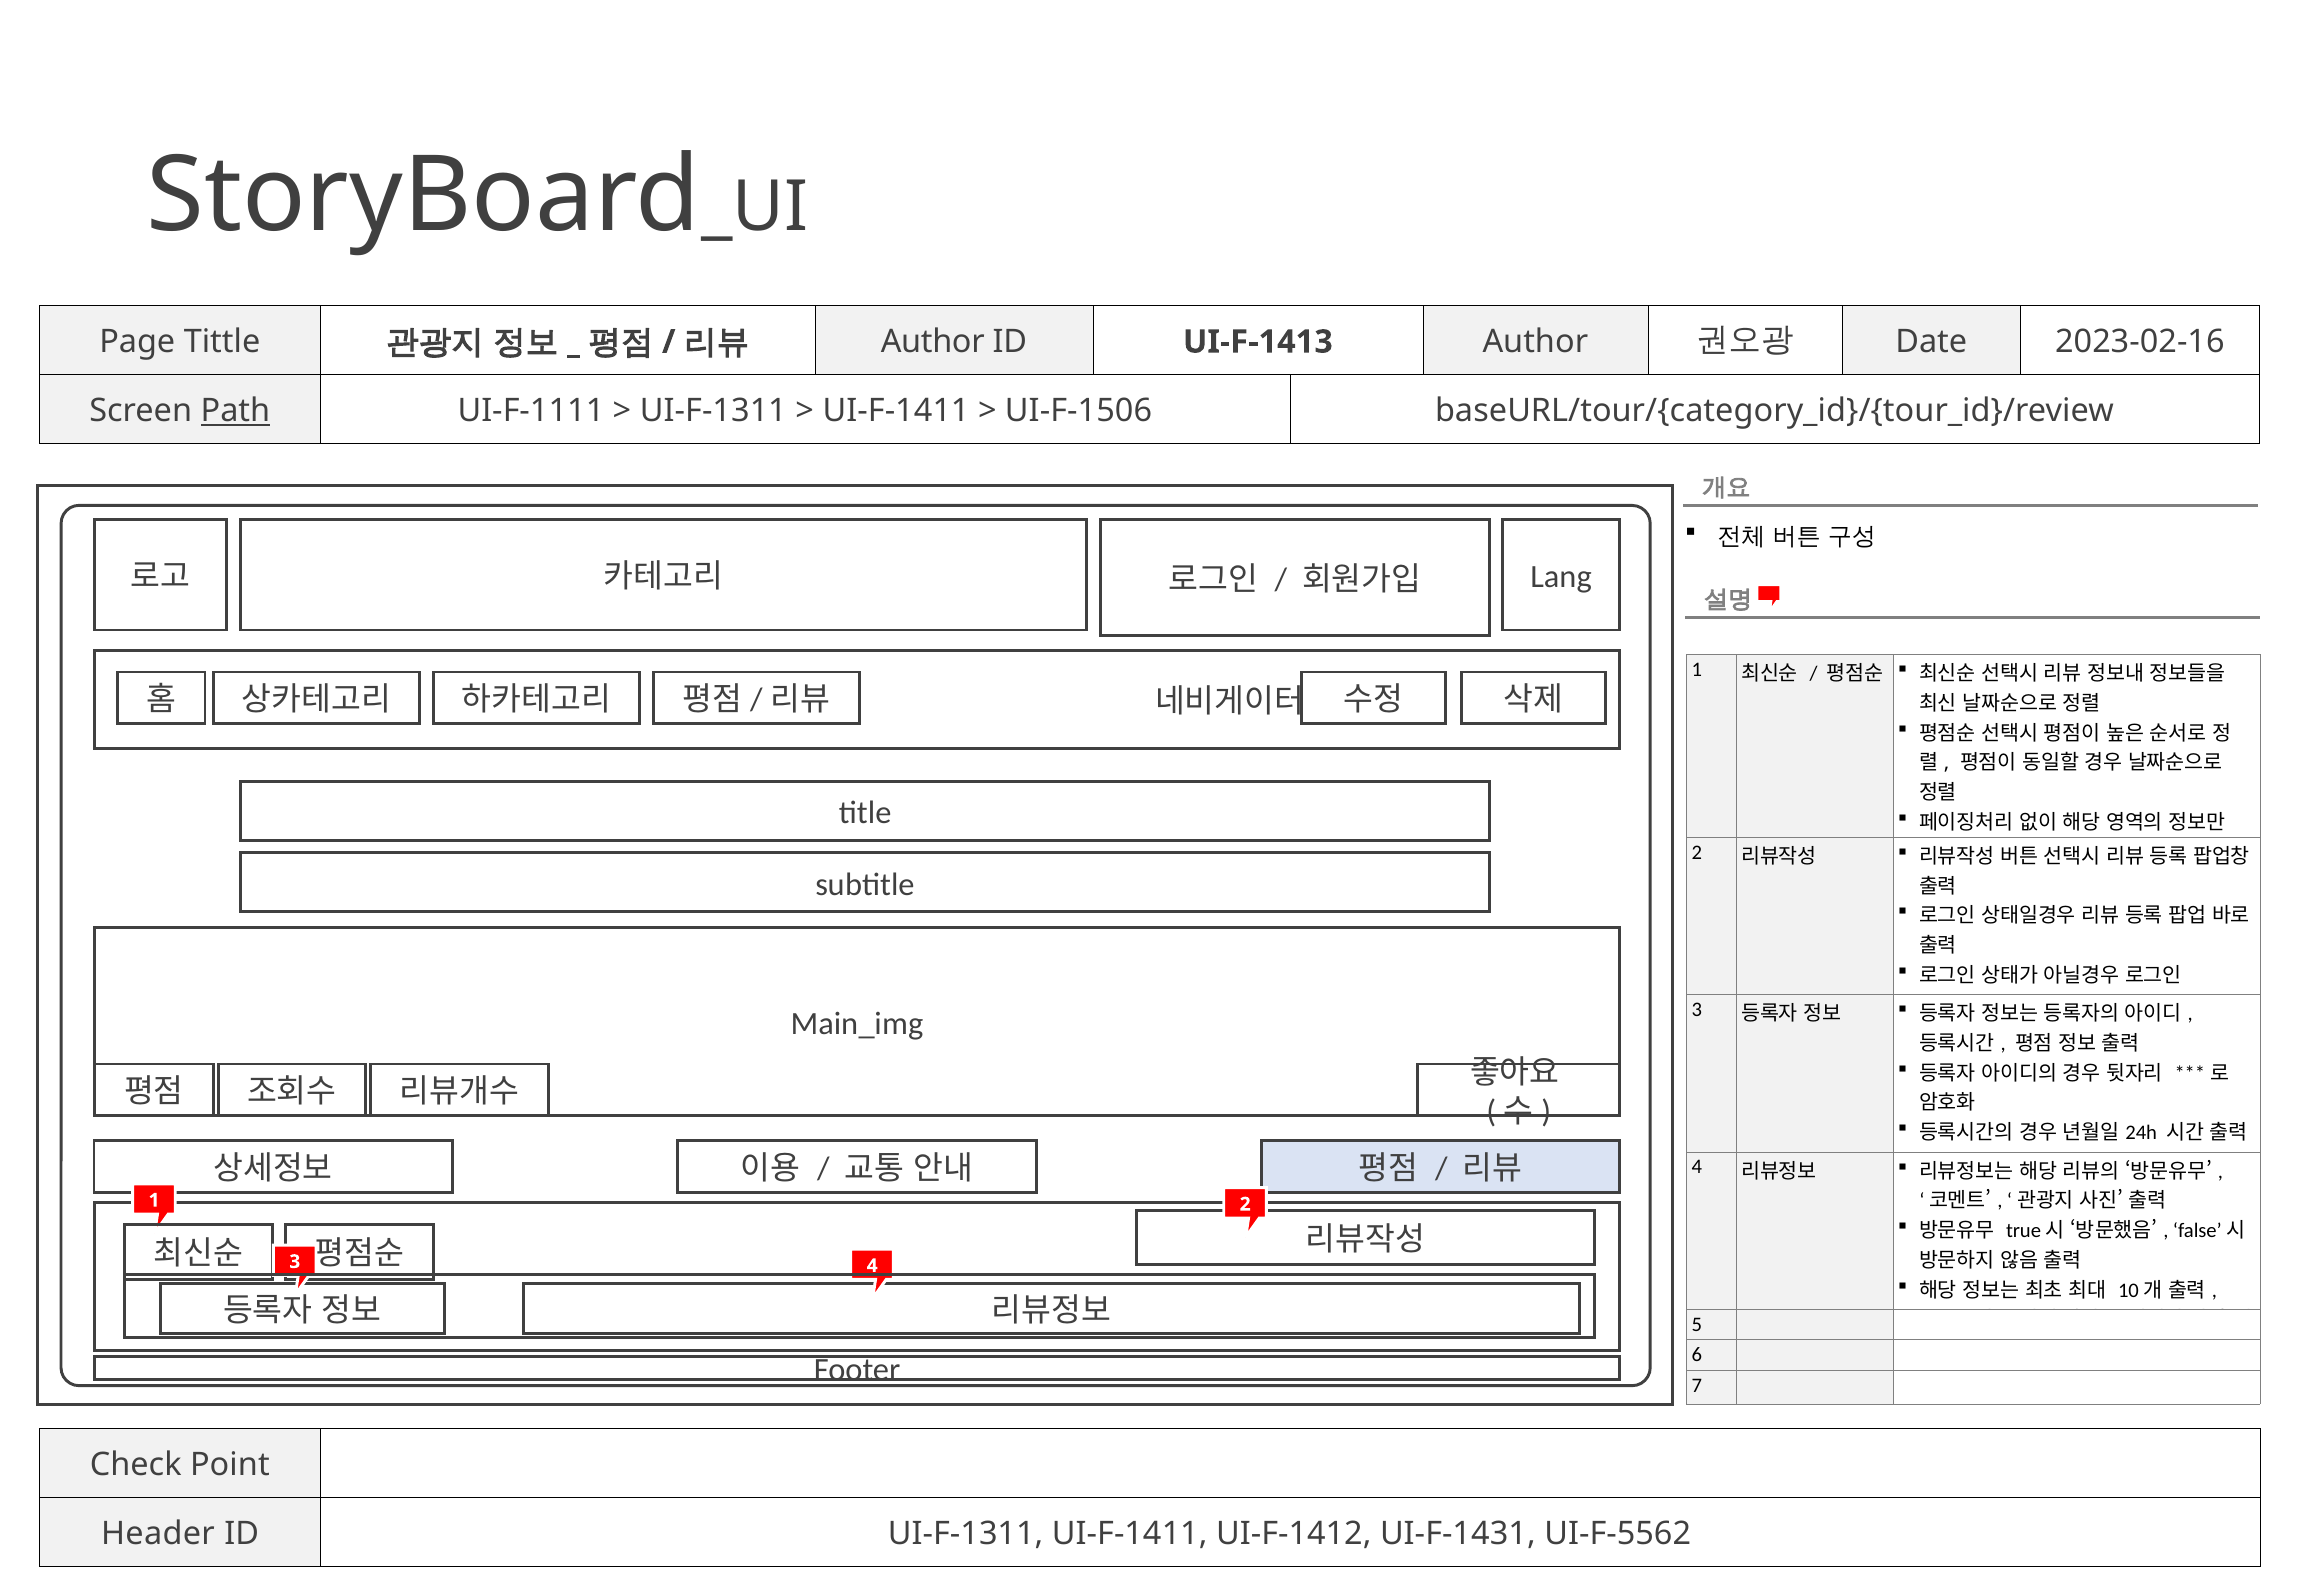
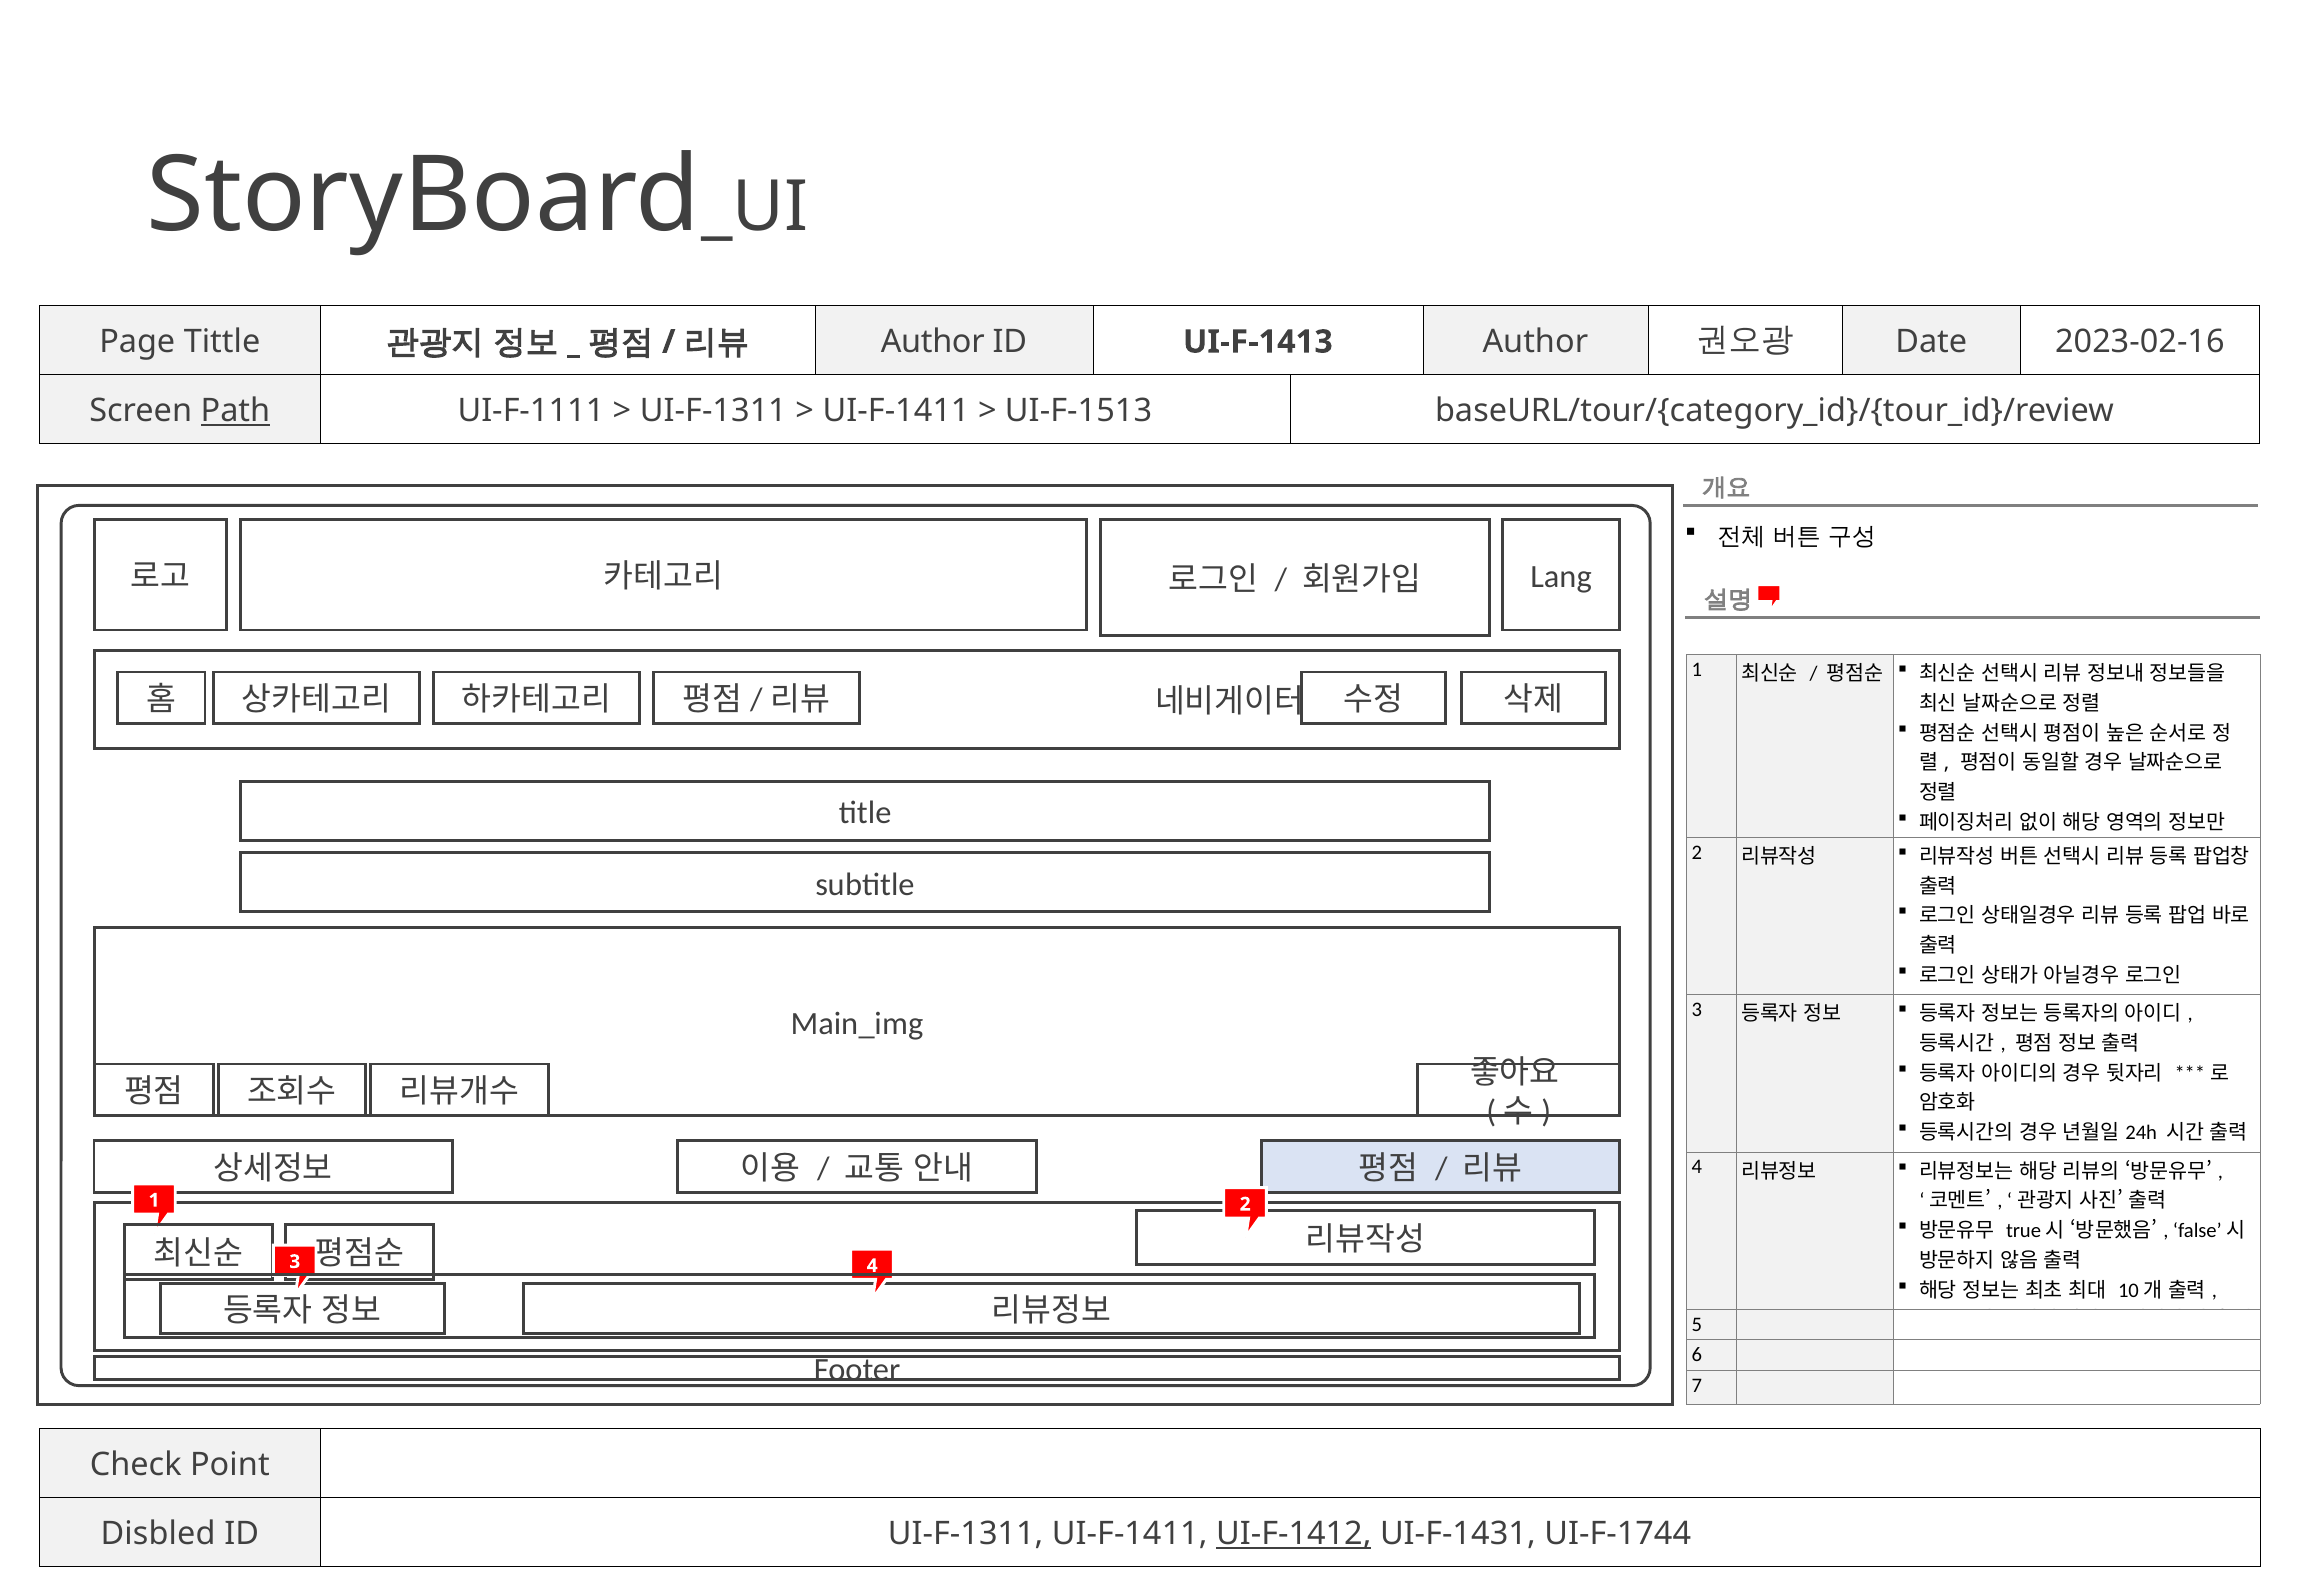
UI-F-1506: UI-F-1506 -> UI-F-1513
Header: Header -> Disbled
UI-F-1412 underline: none -> present
UI-F-5562: UI-F-5562 -> UI-F-1744
